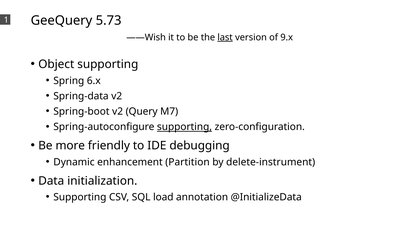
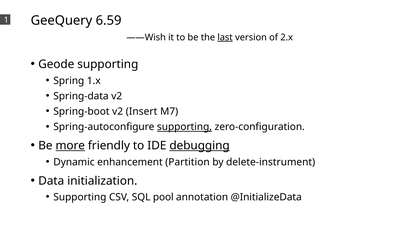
5.73: 5.73 -> 6.59
9.x: 9.x -> 2.x
Object: Object -> Geode
6.x: 6.x -> 1.x
Query: Query -> Insert
more underline: none -> present
debugging underline: none -> present
load: load -> pool
